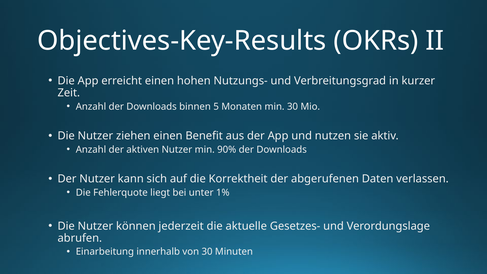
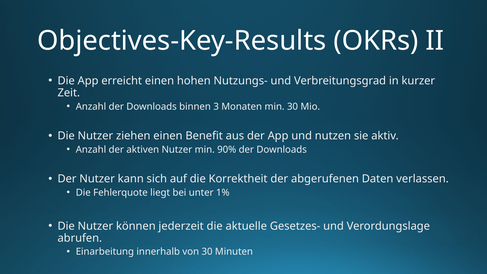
5: 5 -> 3
